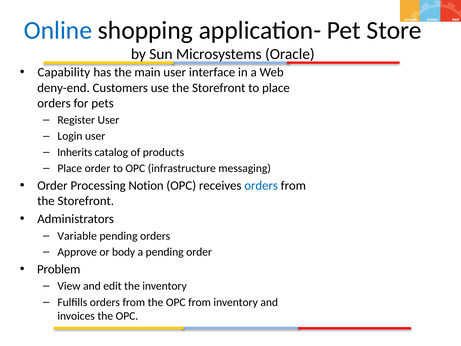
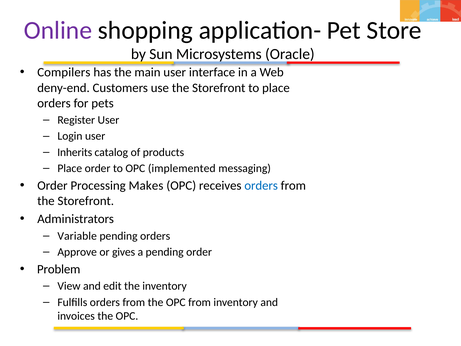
Online colour: blue -> purple
Capability: Capability -> Compilers
infrastructure: infrastructure -> implemented
Notion: Notion -> Makes
body: body -> gives
